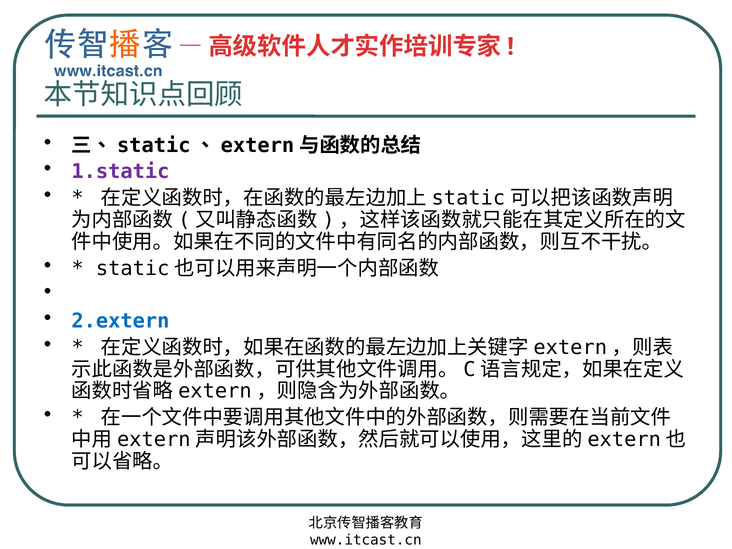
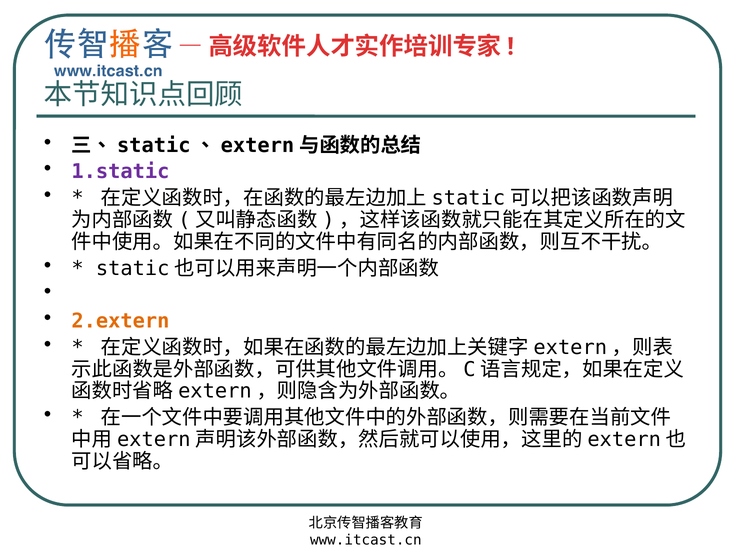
2.extern colour: blue -> orange
